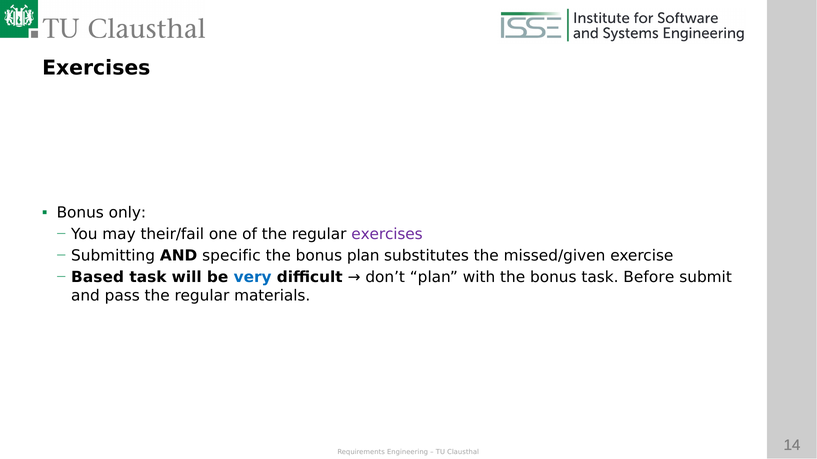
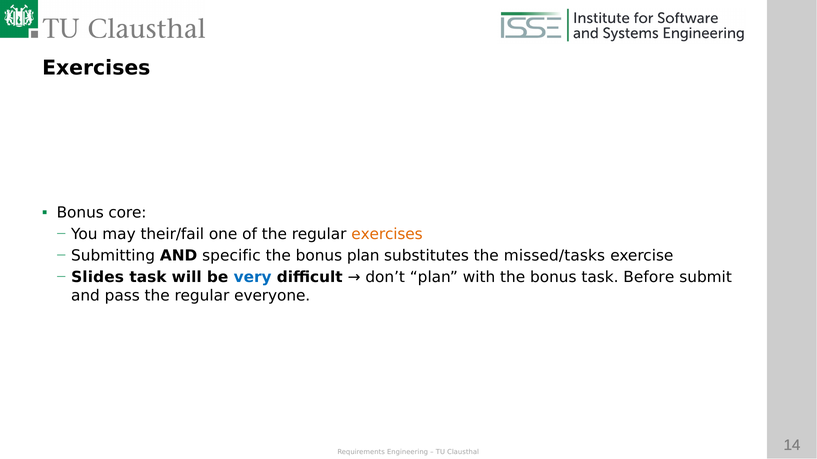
only: only -> core
exercises at (387, 235) colour: purple -> orange
missed/given: missed/given -> missed/tasks
Based: Based -> Slides
materials: materials -> everyone
